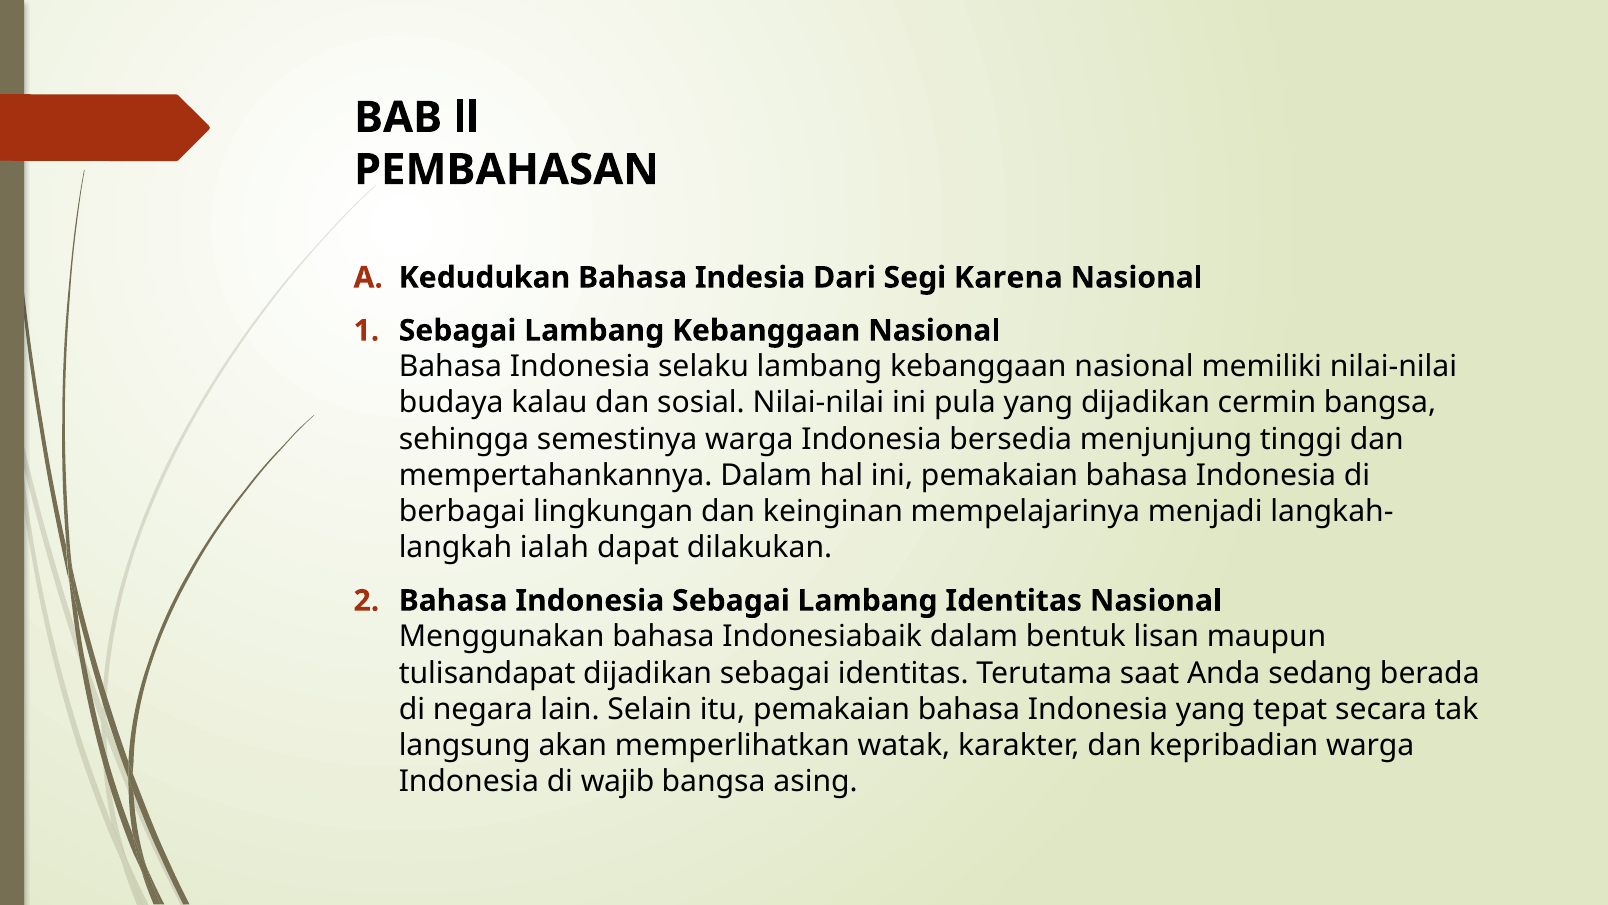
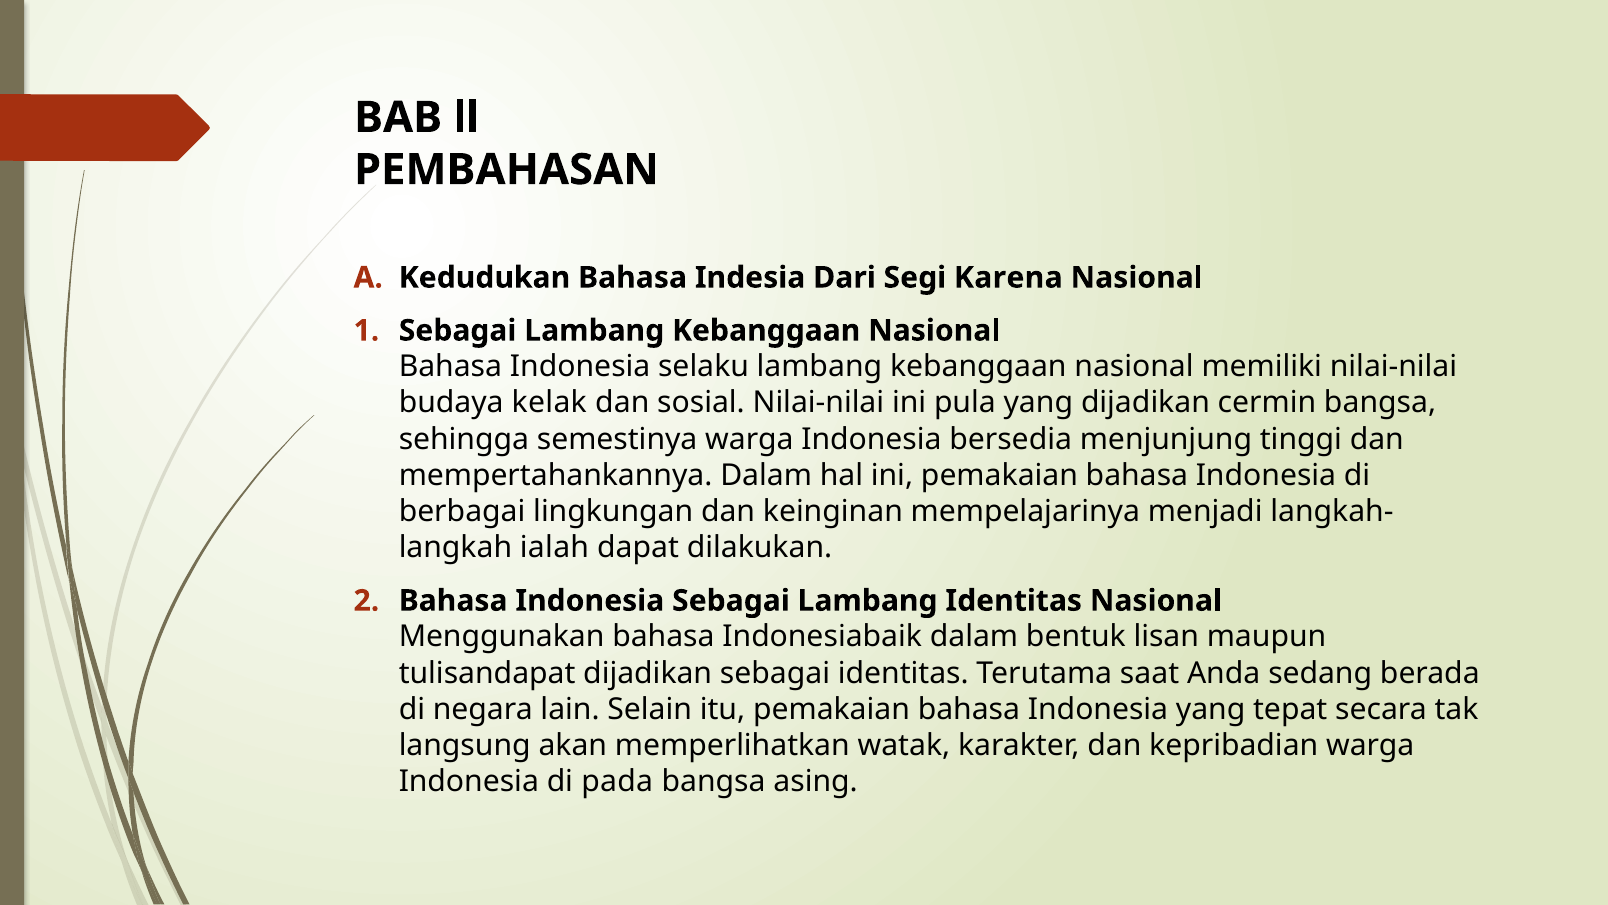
kalau: kalau -> kelak
wajib: wajib -> pada
